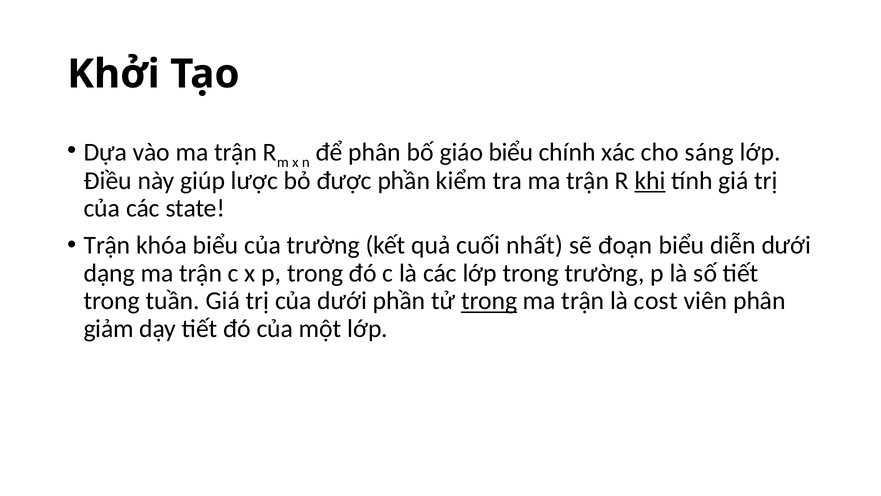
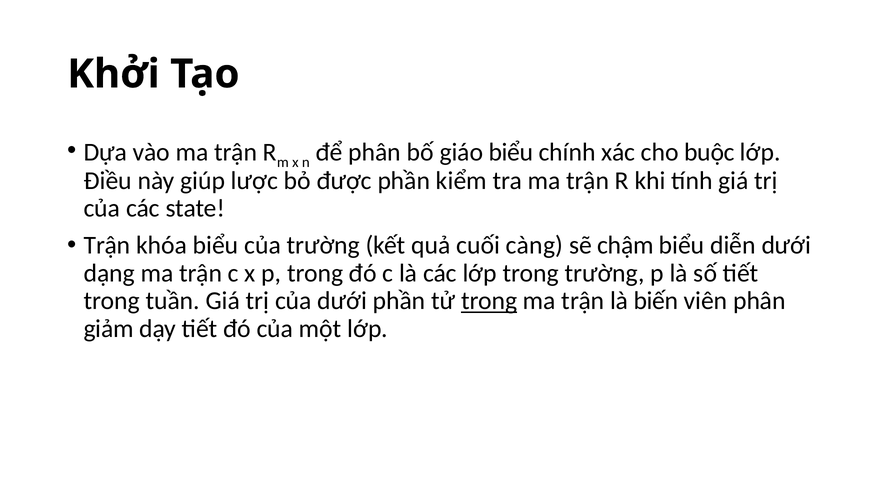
sáng: sáng -> buộc
khi underline: present -> none
nhất: nhất -> càng
đoạn: đoạn -> chậm
cost: cost -> biến
